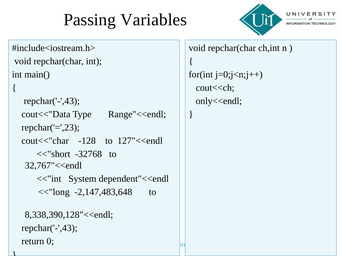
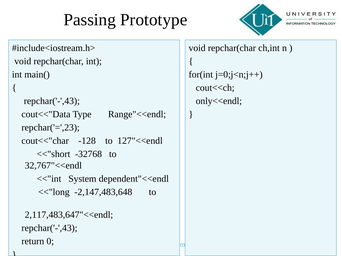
Variables: Variables -> Prototype
8,338,390,128"<<endl: 8,338,390,128"<<endl -> 2,117,483,647"<<endl
